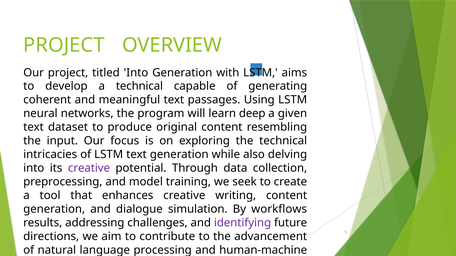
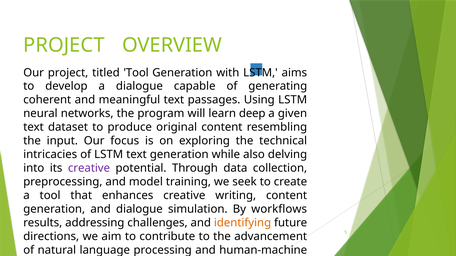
titled Into: Into -> Tool
a technical: technical -> dialogue
identifying colour: purple -> orange
